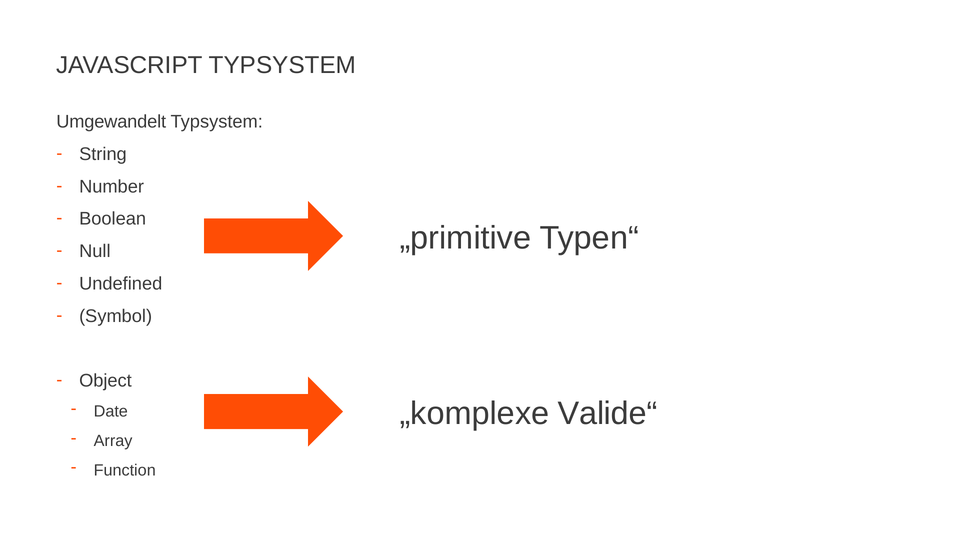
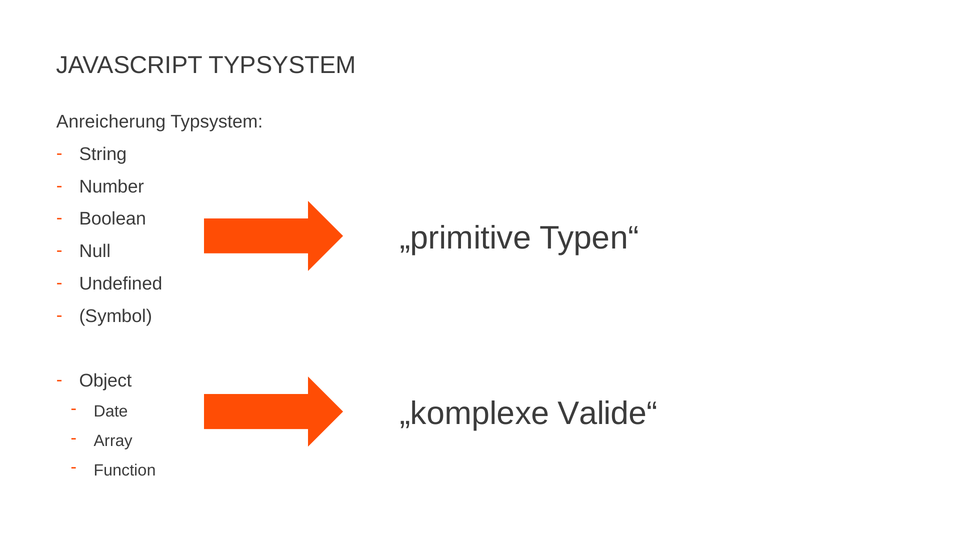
Umgewandelt: Umgewandelt -> Anreicherung
